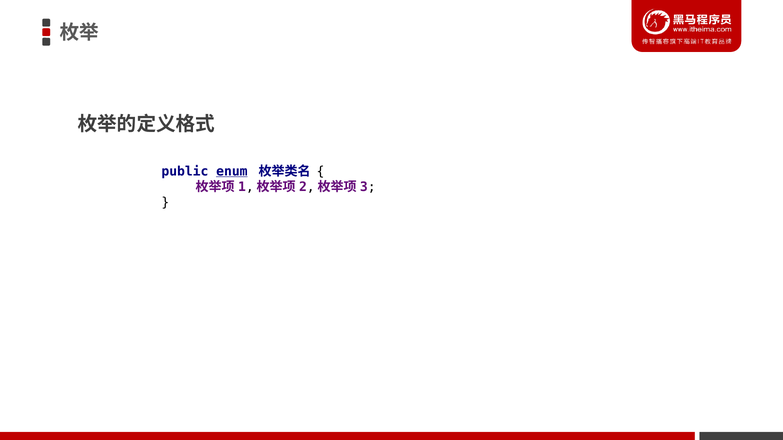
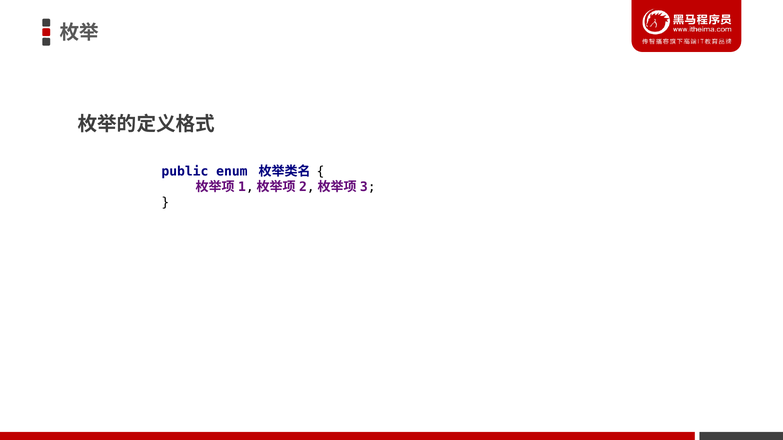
enum underline: present -> none
